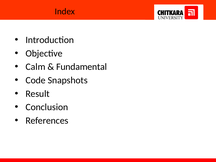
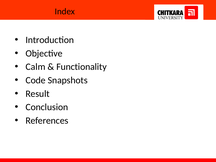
Fundamental: Fundamental -> Functionality
